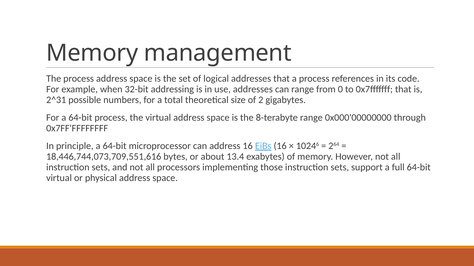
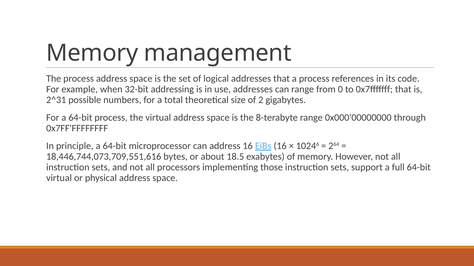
13.4: 13.4 -> 18.5
